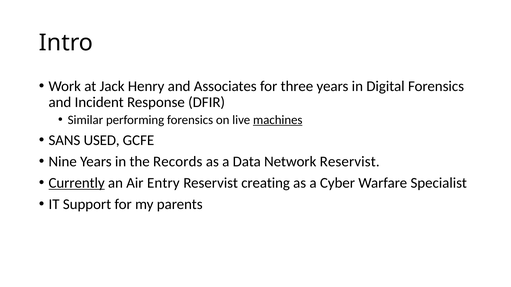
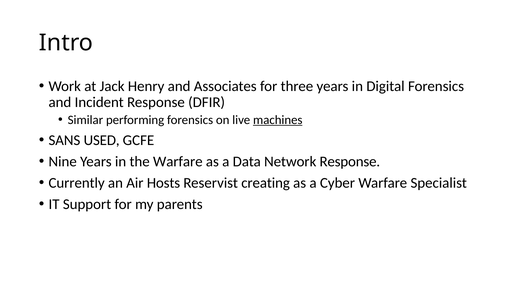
the Records: Records -> Warfare
Network Reservist: Reservist -> Response
Currently underline: present -> none
Entry: Entry -> Hosts
